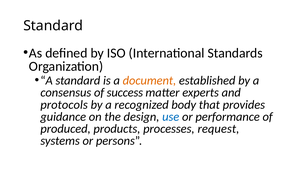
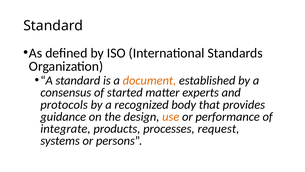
success: success -> started
use colour: blue -> orange
produced: produced -> integrate
